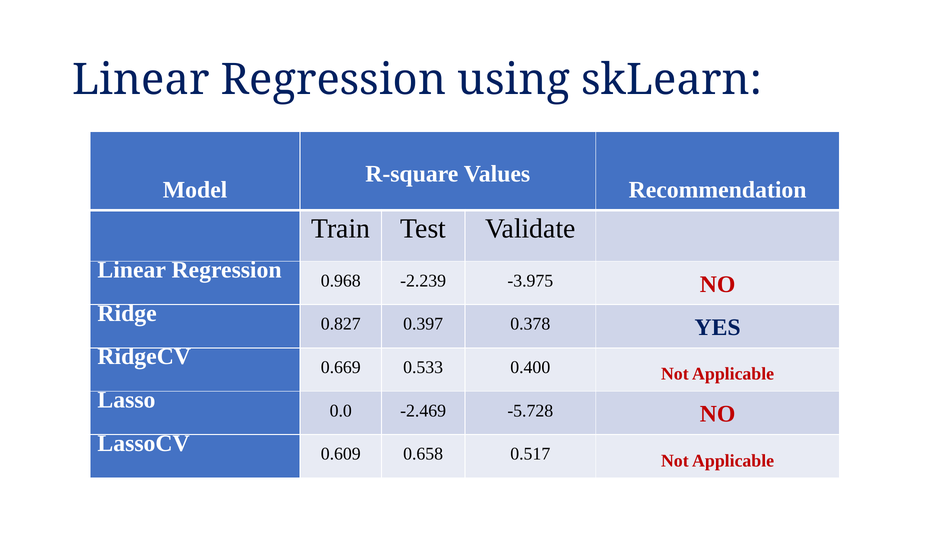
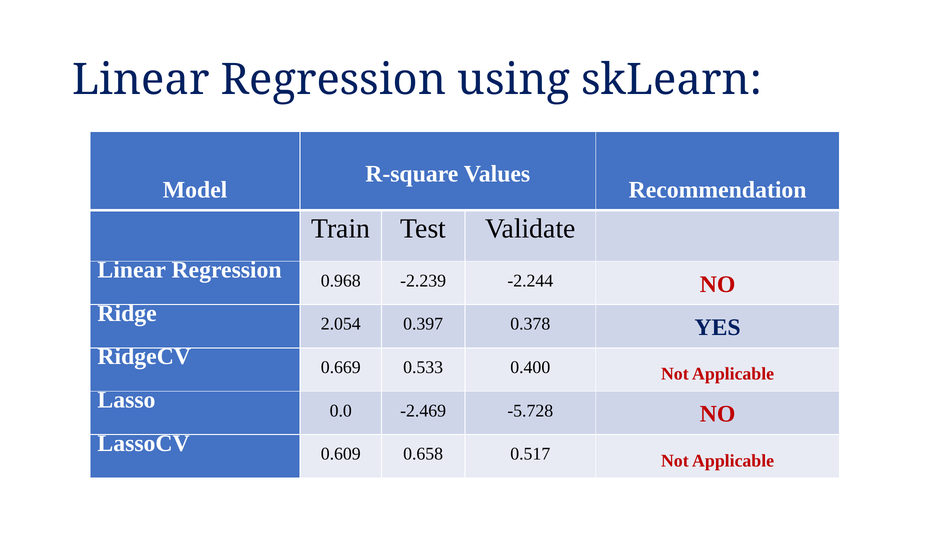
-3.975: -3.975 -> -2.244
0.827: 0.827 -> 2.054
